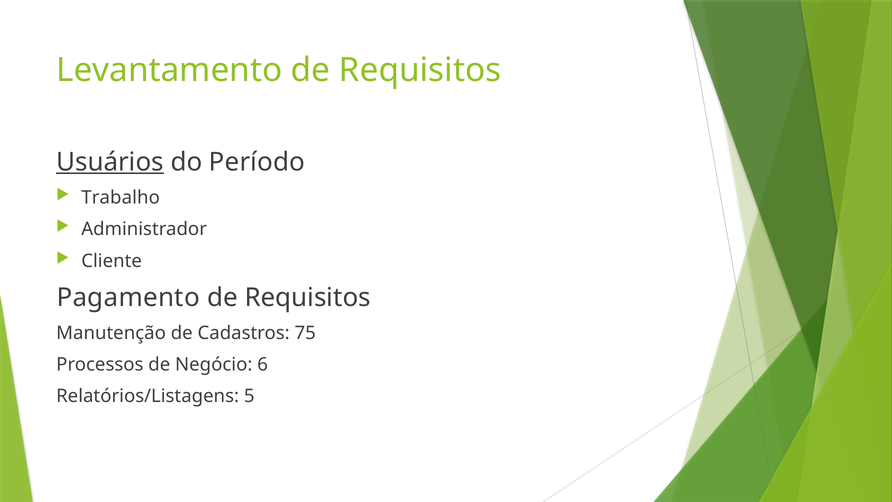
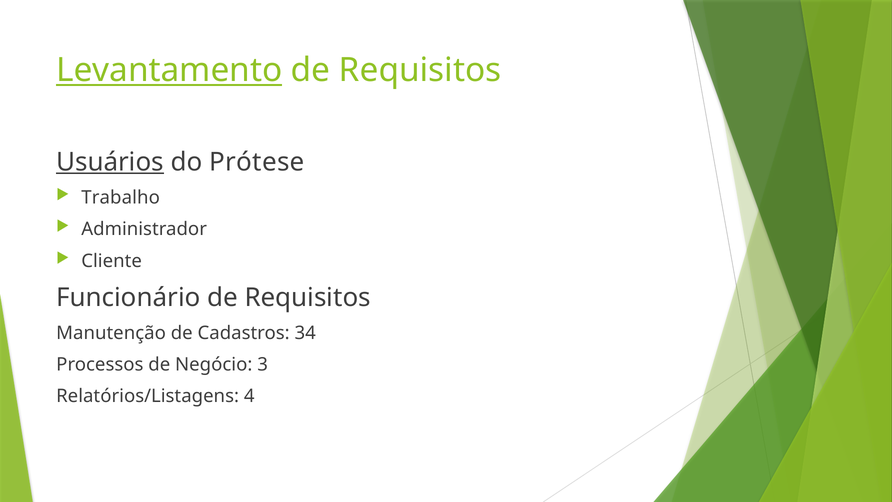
Levantamento underline: none -> present
Período: Período -> Prótese
Pagamento: Pagamento -> Funcionário
75: 75 -> 34
6: 6 -> 3
5: 5 -> 4
